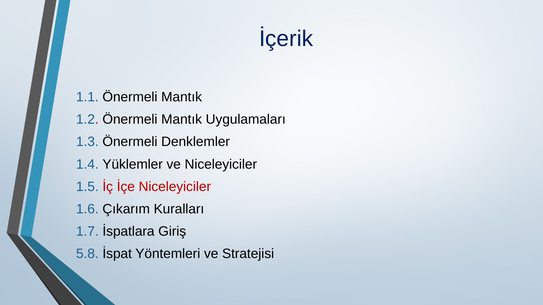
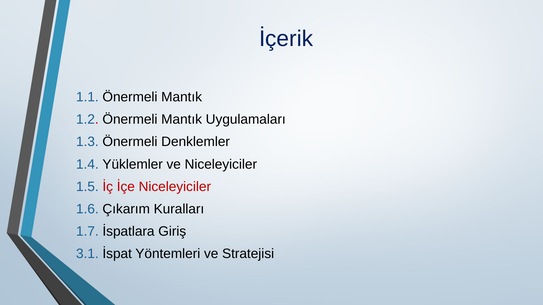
5.8: 5.8 -> 3.1
